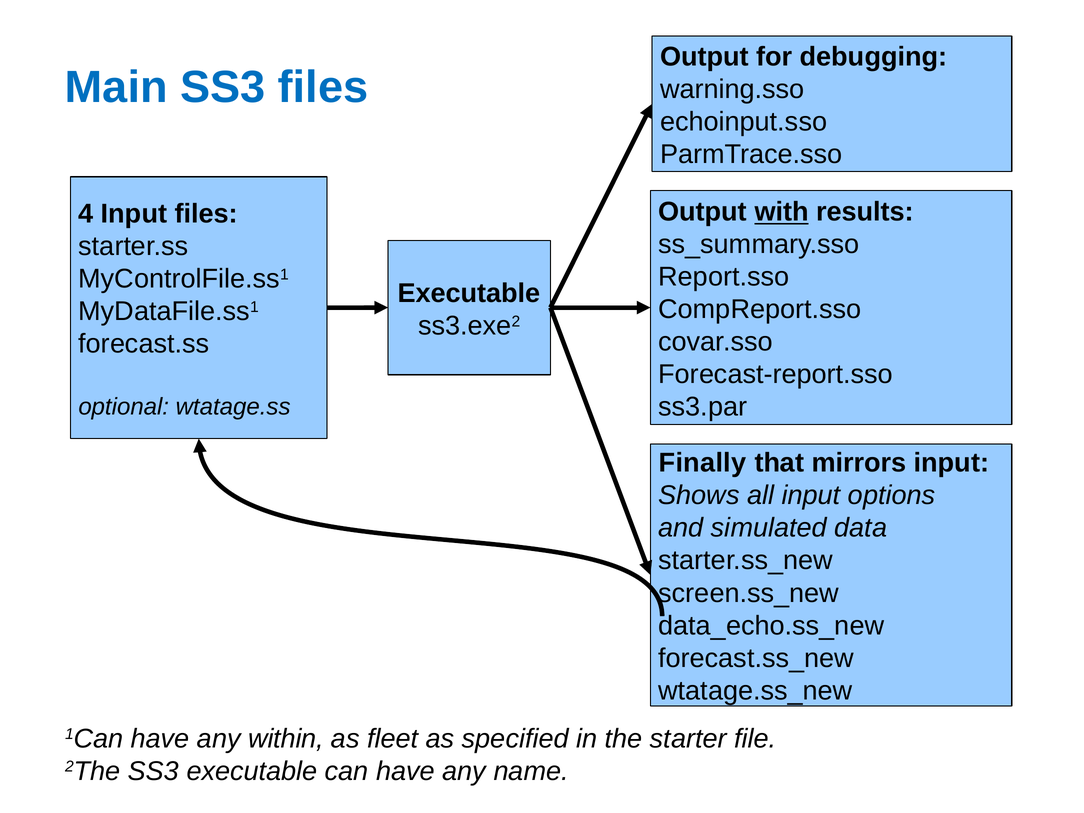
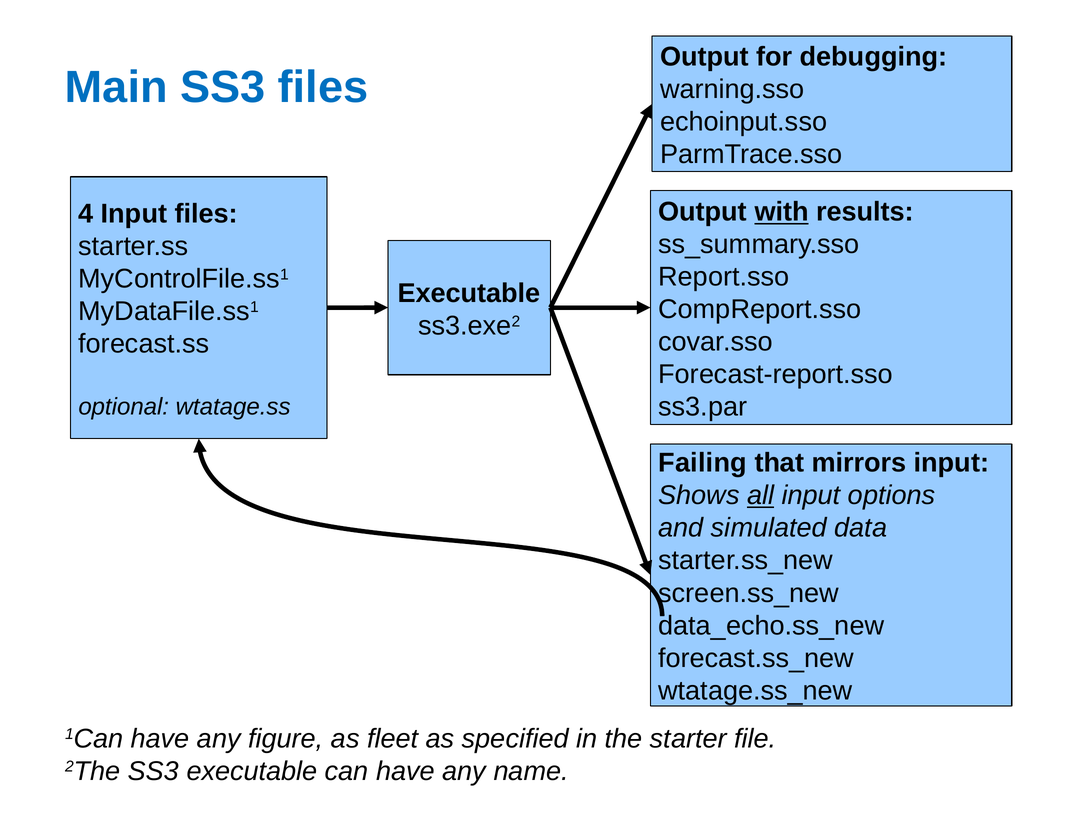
Finally: Finally -> Failing
all underline: none -> present
within: within -> figure
